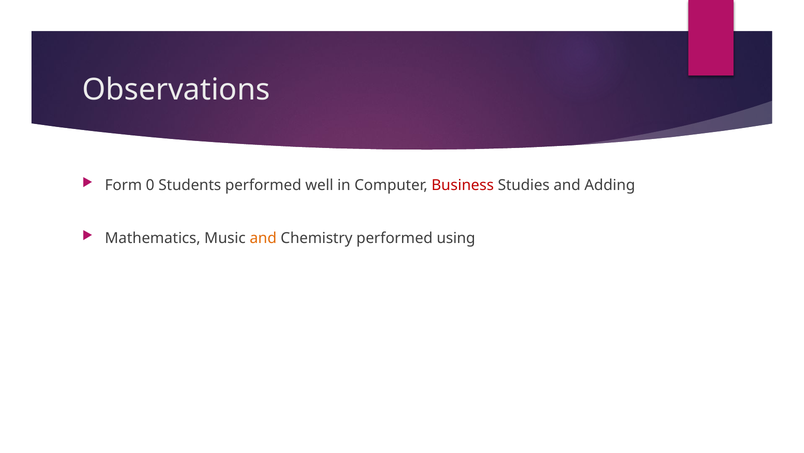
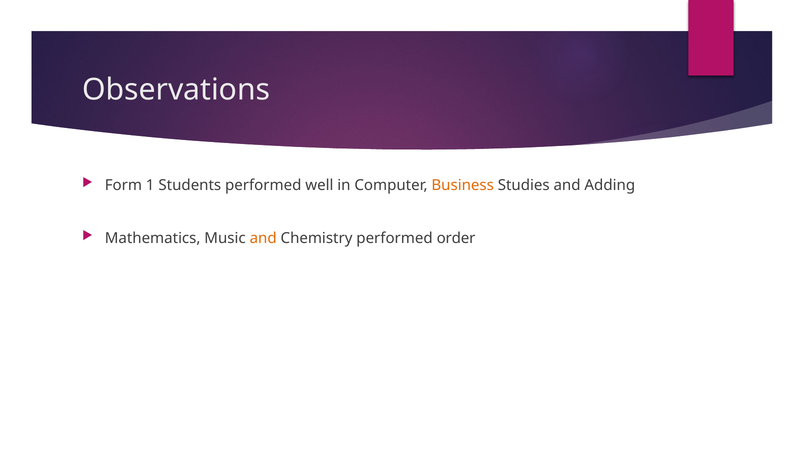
0: 0 -> 1
Business colour: red -> orange
using: using -> order
